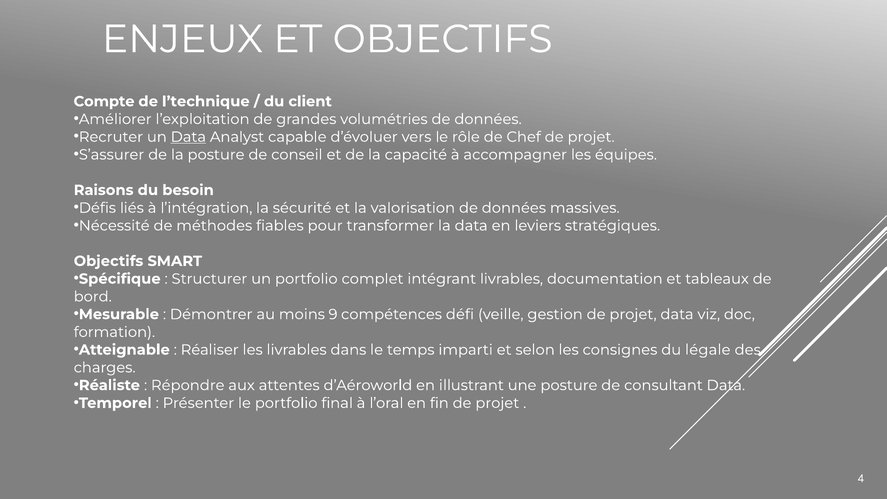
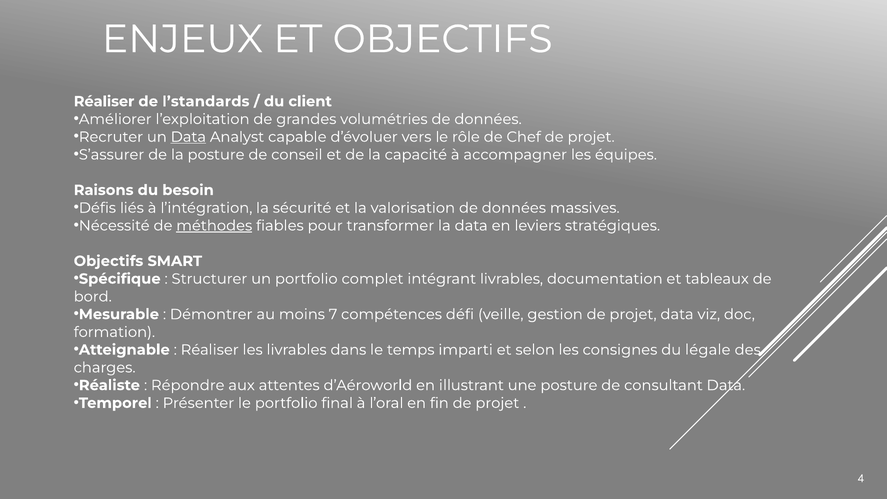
Compte at (104, 101): Compte -> Réaliser
l’technique: l’technique -> l’standards
méthodes underline: none -> present
9: 9 -> 7
